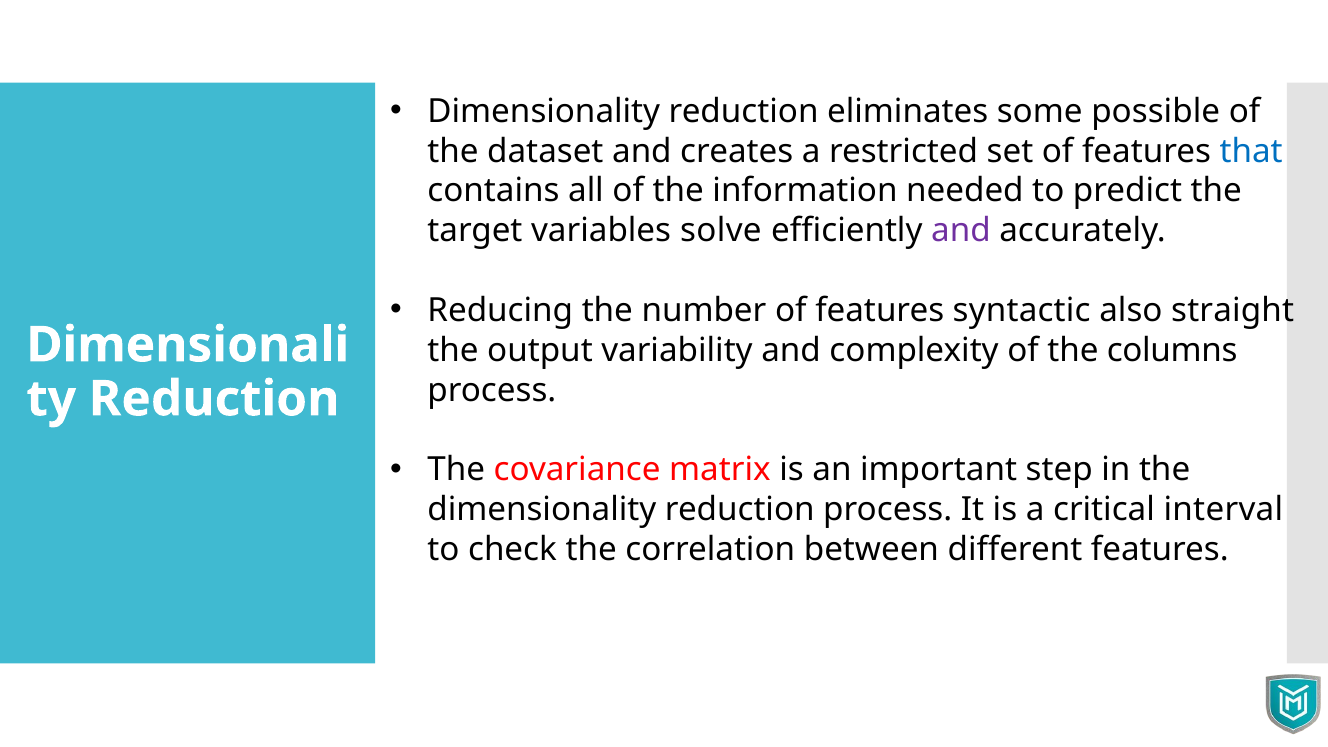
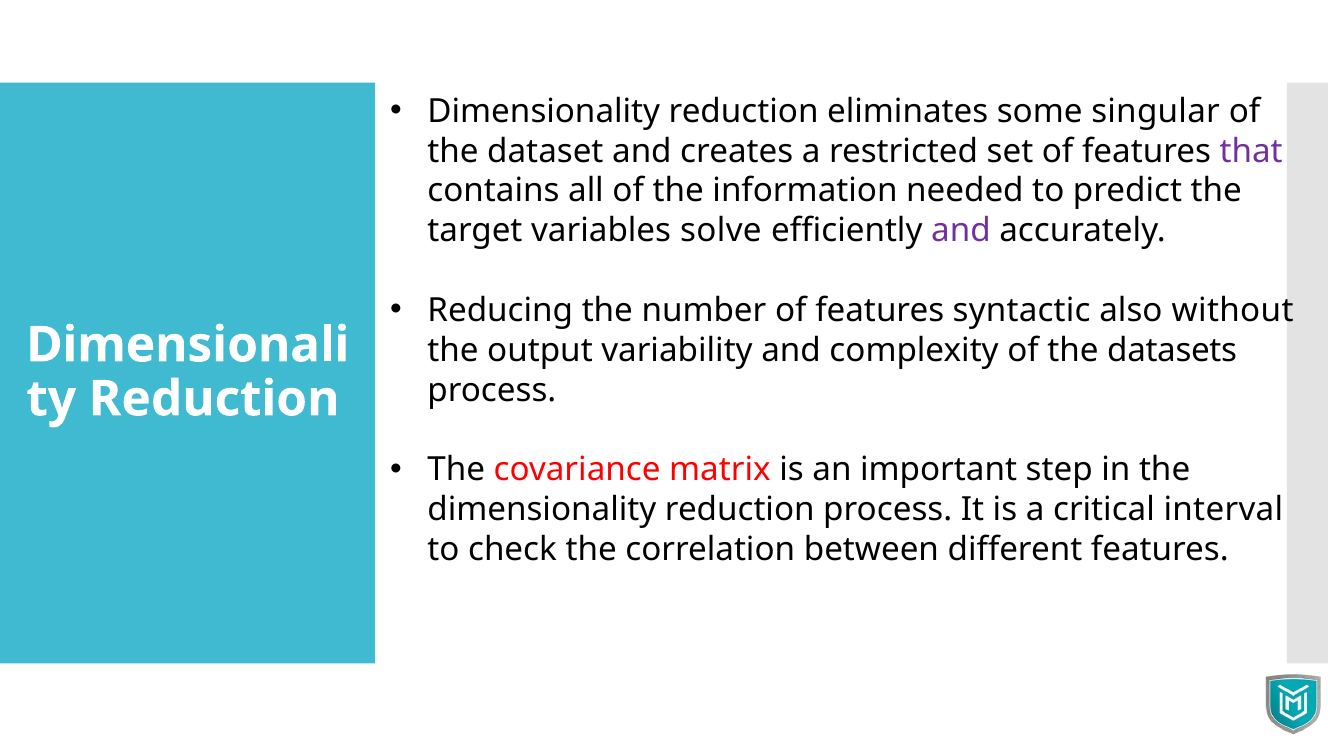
possible: possible -> singular
that colour: blue -> purple
straight: straight -> without
columns: columns -> datasets
